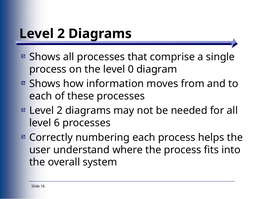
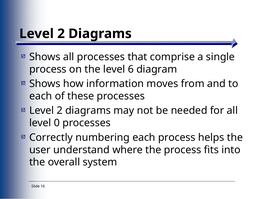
0: 0 -> 6
6: 6 -> 0
